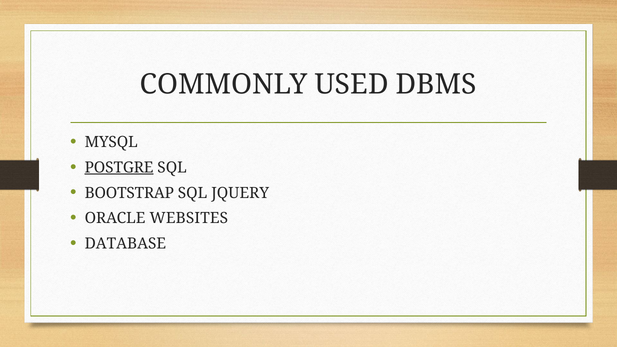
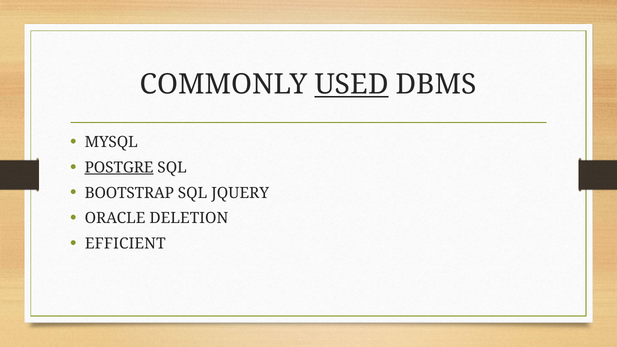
USED underline: none -> present
WEBSITES: WEBSITES -> DELETION
DATABASE: DATABASE -> EFFICIENT
